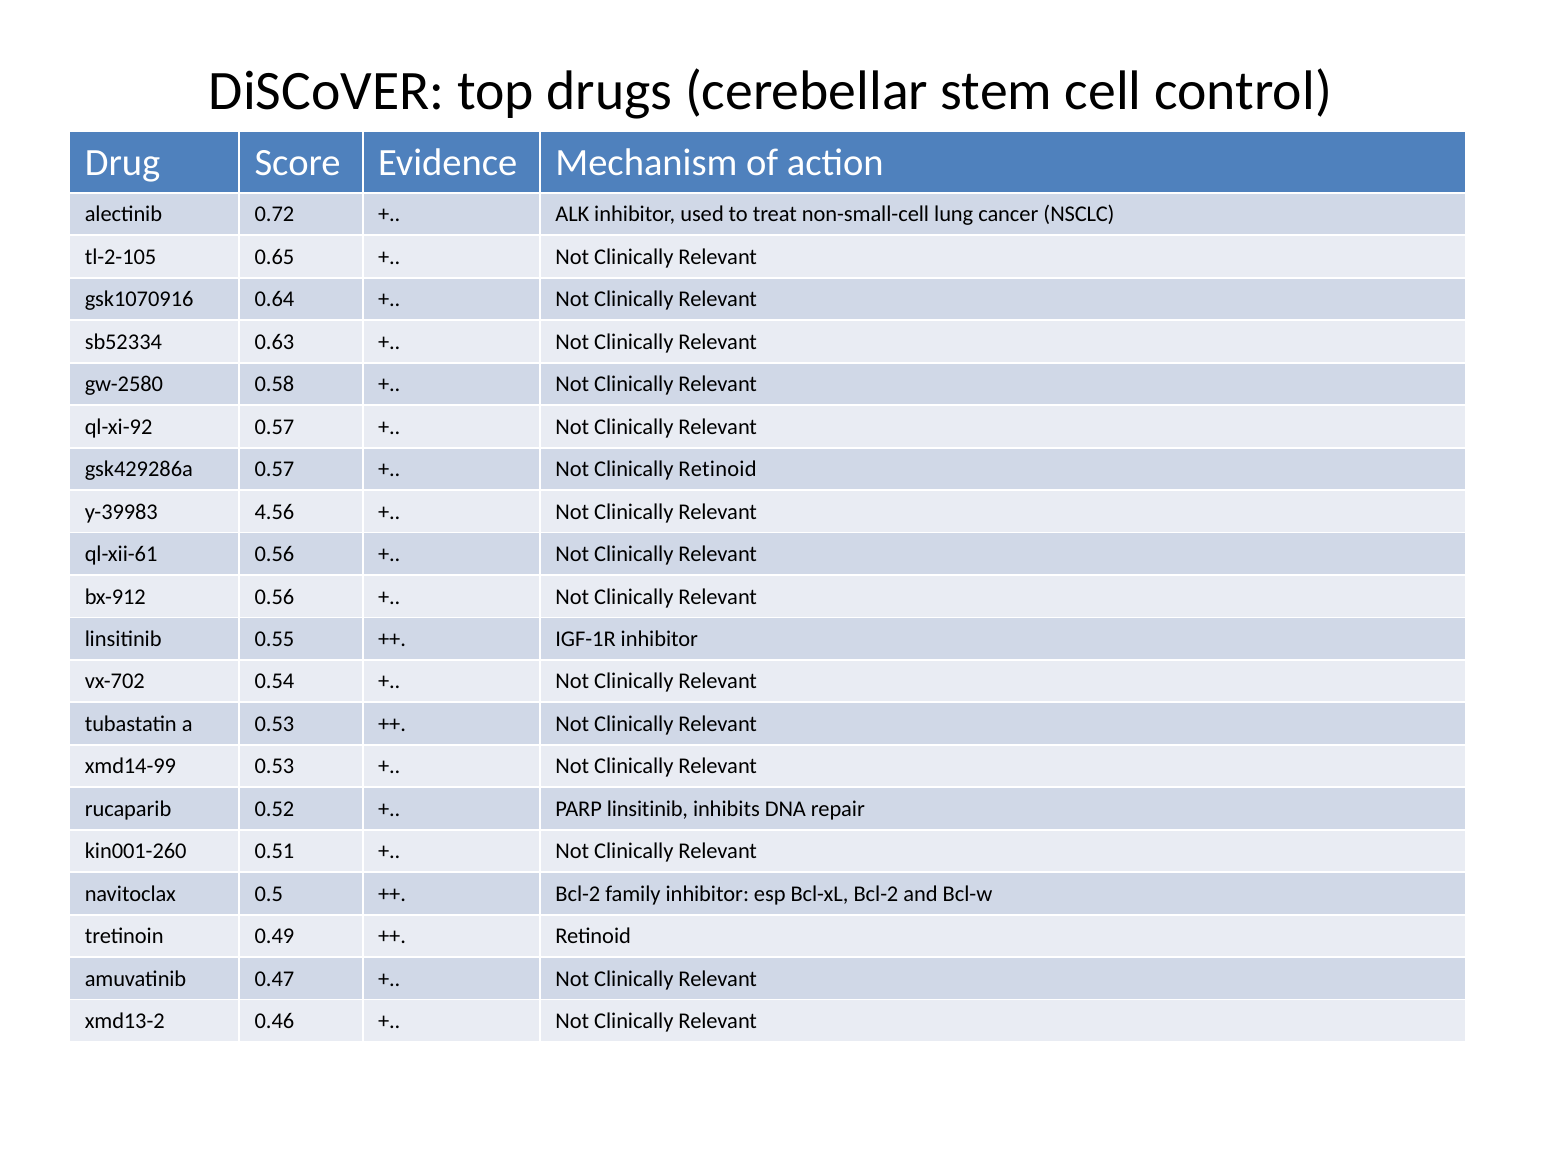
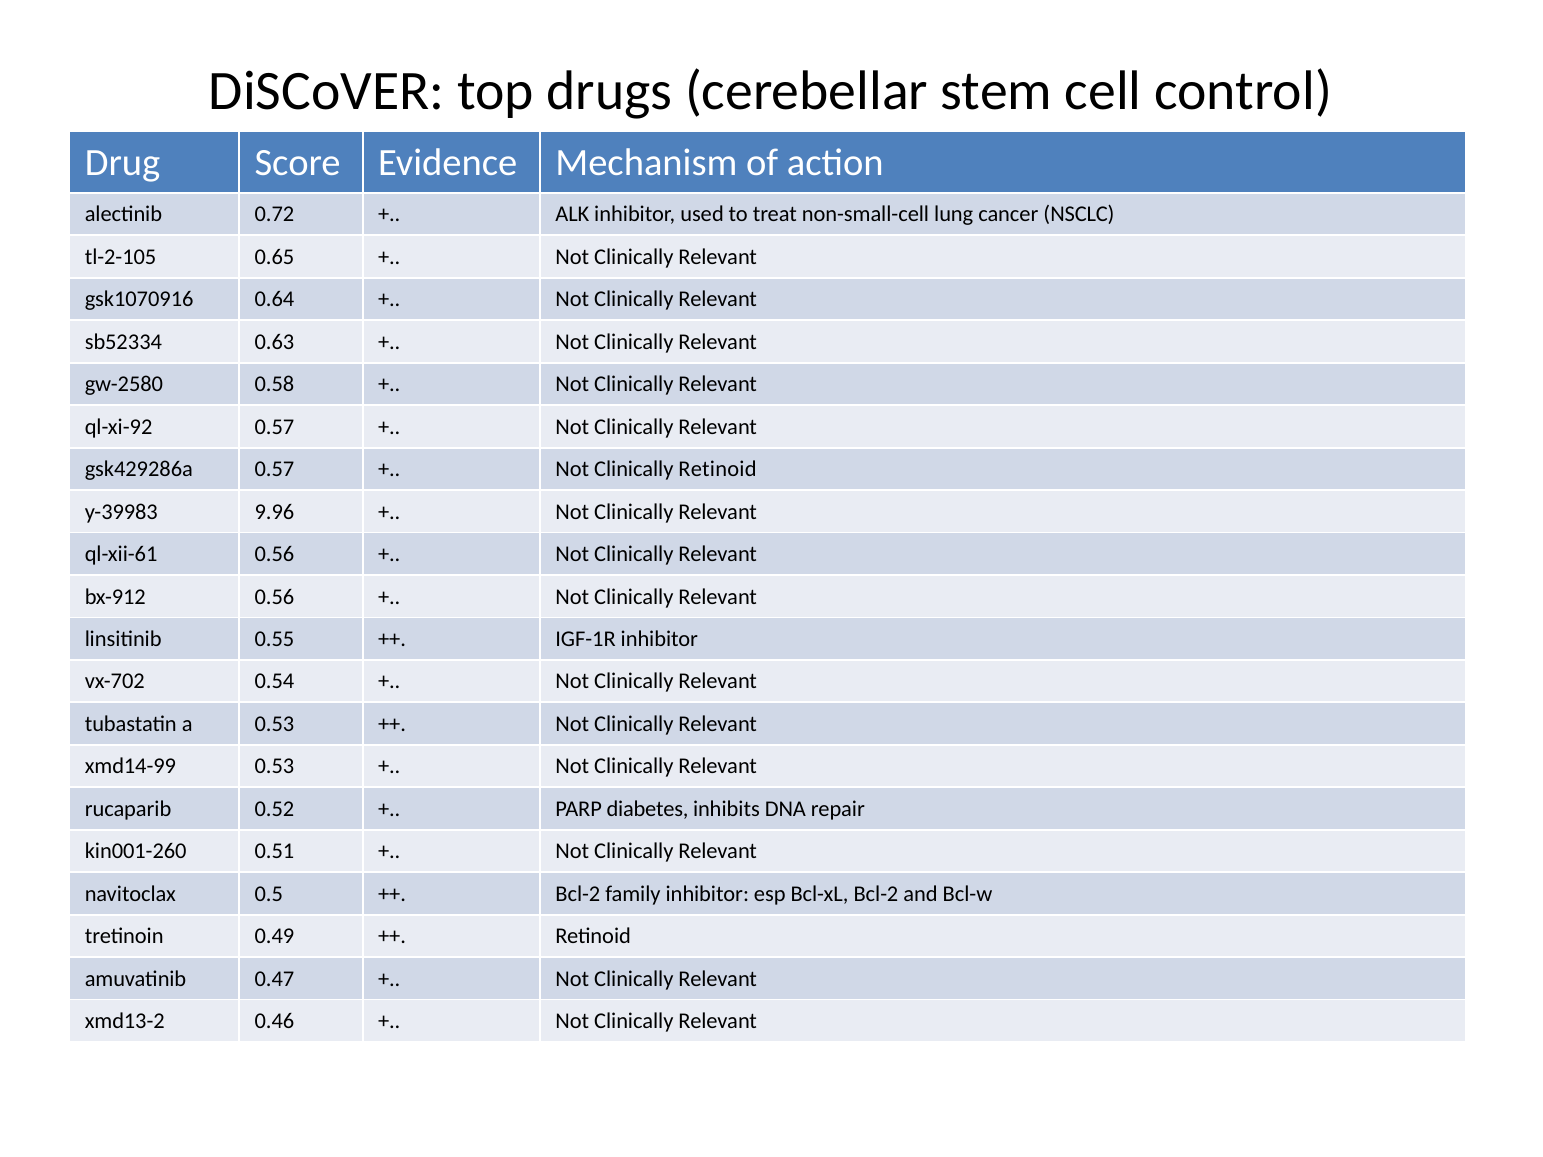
4.56: 4.56 -> 9.96
PARP linsitinib: linsitinib -> diabetes
